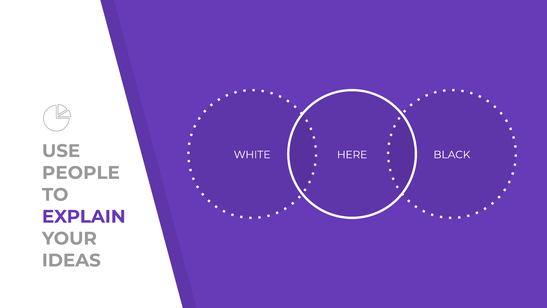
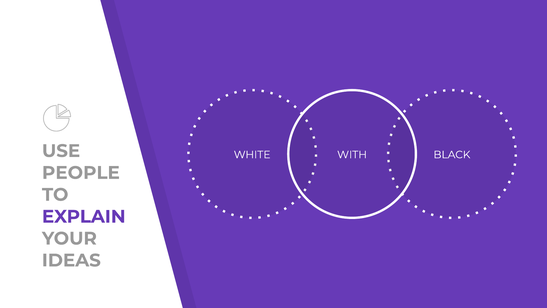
HERE: HERE -> WITH
